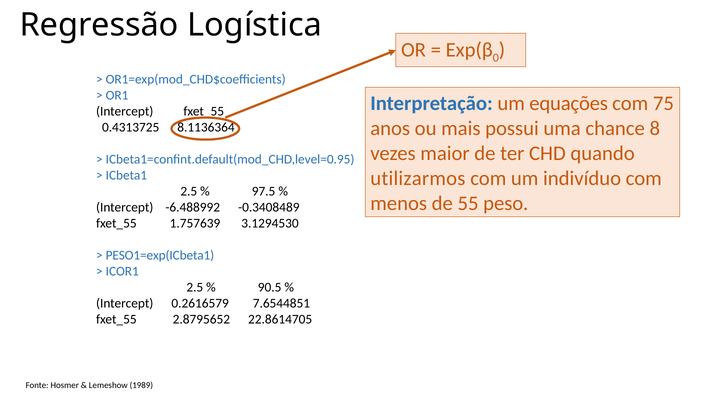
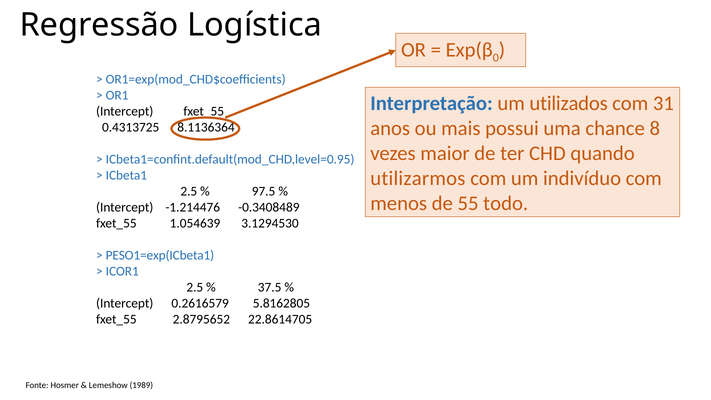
equações: equações -> utilizados
75: 75 -> 31
peso: peso -> todo
-6.488992: -6.488992 -> -1.214476
1.757639: 1.757639 -> 1.054639
90.5: 90.5 -> 37.5
7.6544851: 7.6544851 -> 5.8162805
